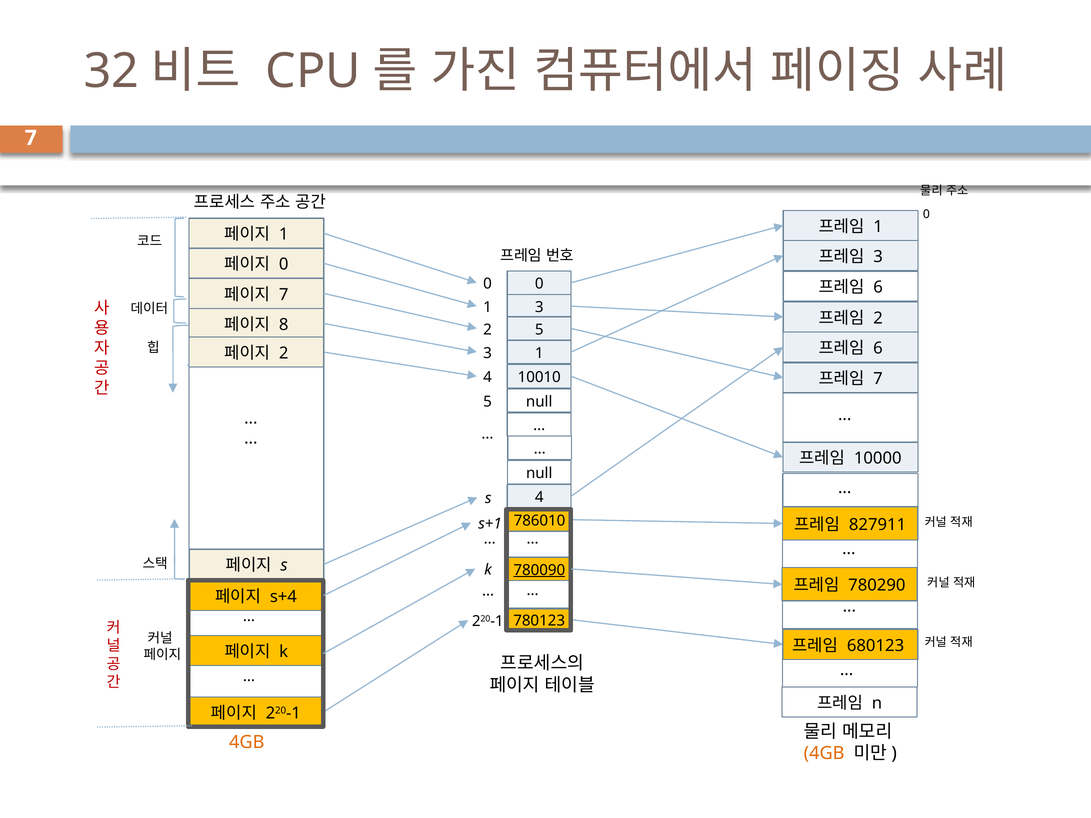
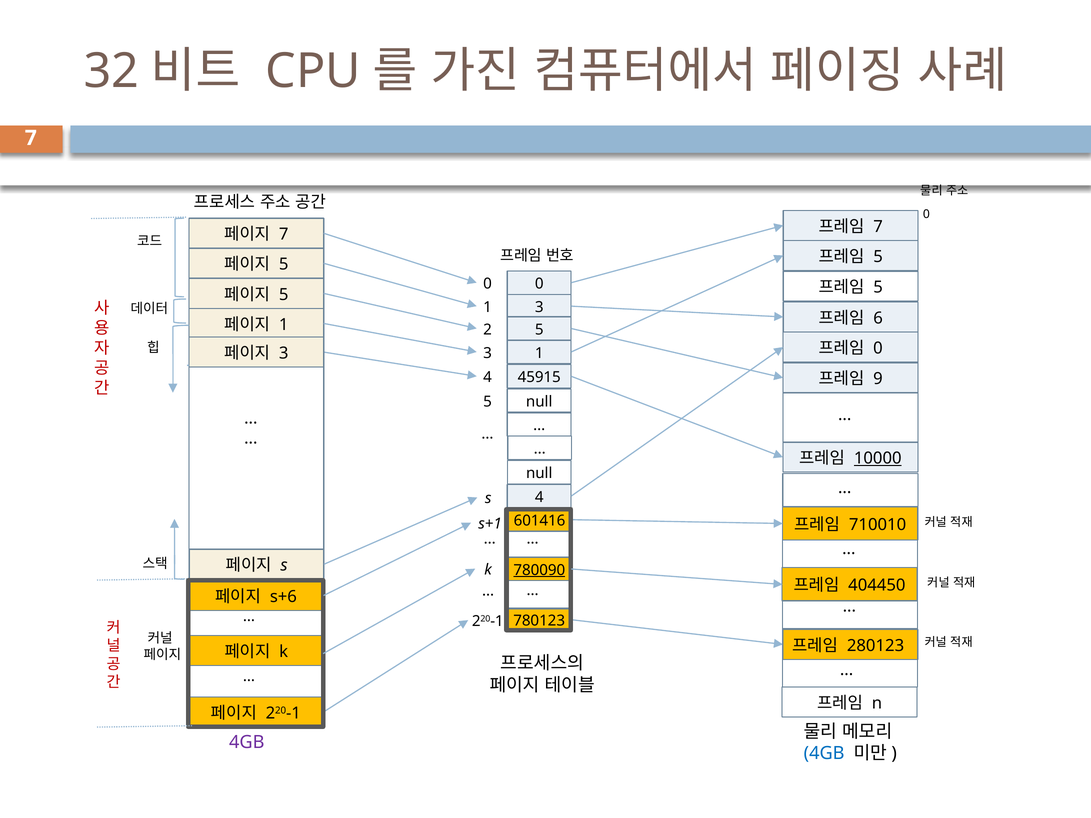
1 at (878, 227): 1 -> 7
1 at (284, 235): 1 -> 7
3 at (878, 257): 3 -> 5
0 at (284, 265): 0 -> 5
6 at (878, 287): 6 -> 5
7 at (284, 295): 7 -> 5
2 at (878, 318): 2 -> 6
8 at (284, 325): 8 -> 1
6 at (878, 348): 6 -> 0
2 at (284, 353): 2 -> 3
7 at (878, 379): 7 -> 9
10010: 10010 -> 45915
10000 underline: none -> present
786010: 786010 -> 601416
827911: 827911 -> 710010
780290: 780290 -> 404450
s+4: s+4 -> s+6
680123: 680123 -> 280123
4GB at (247, 743) colour: orange -> purple
4GB at (824, 754) colour: orange -> blue
